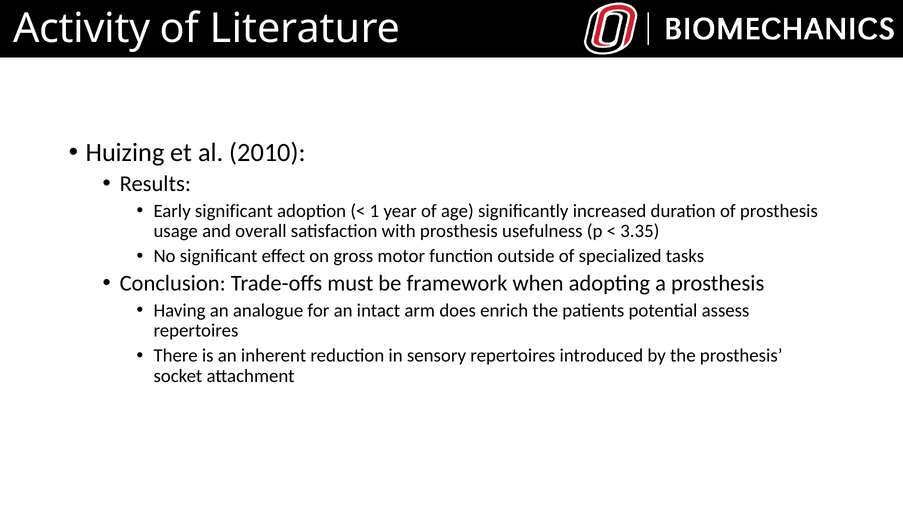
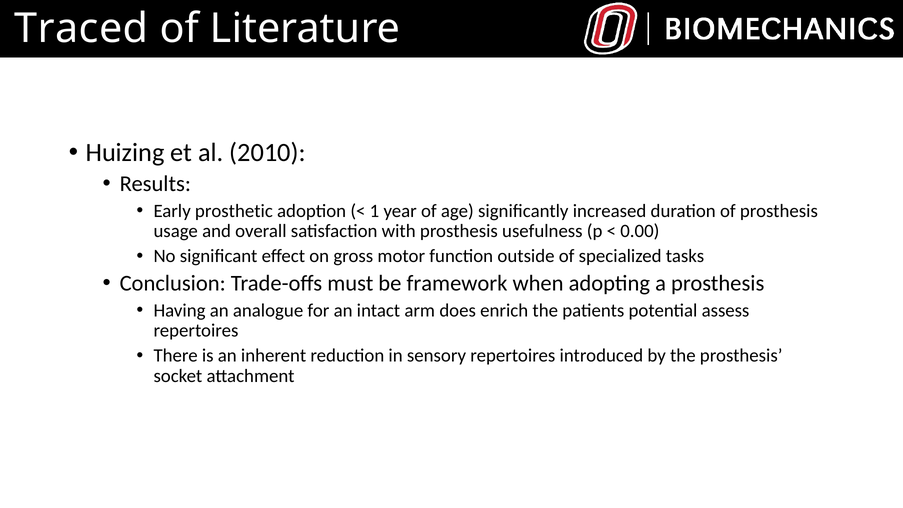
Activity: Activity -> Traced
Early significant: significant -> prosthetic
3.35: 3.35 -> 0.00
